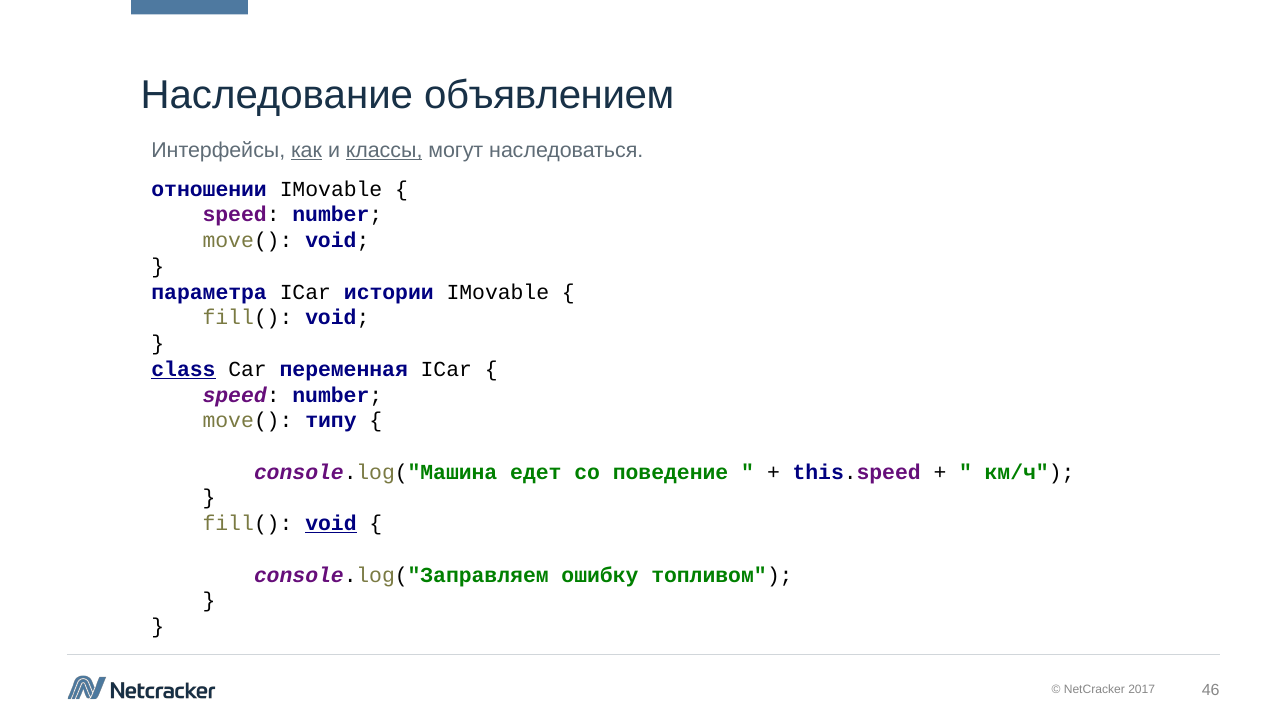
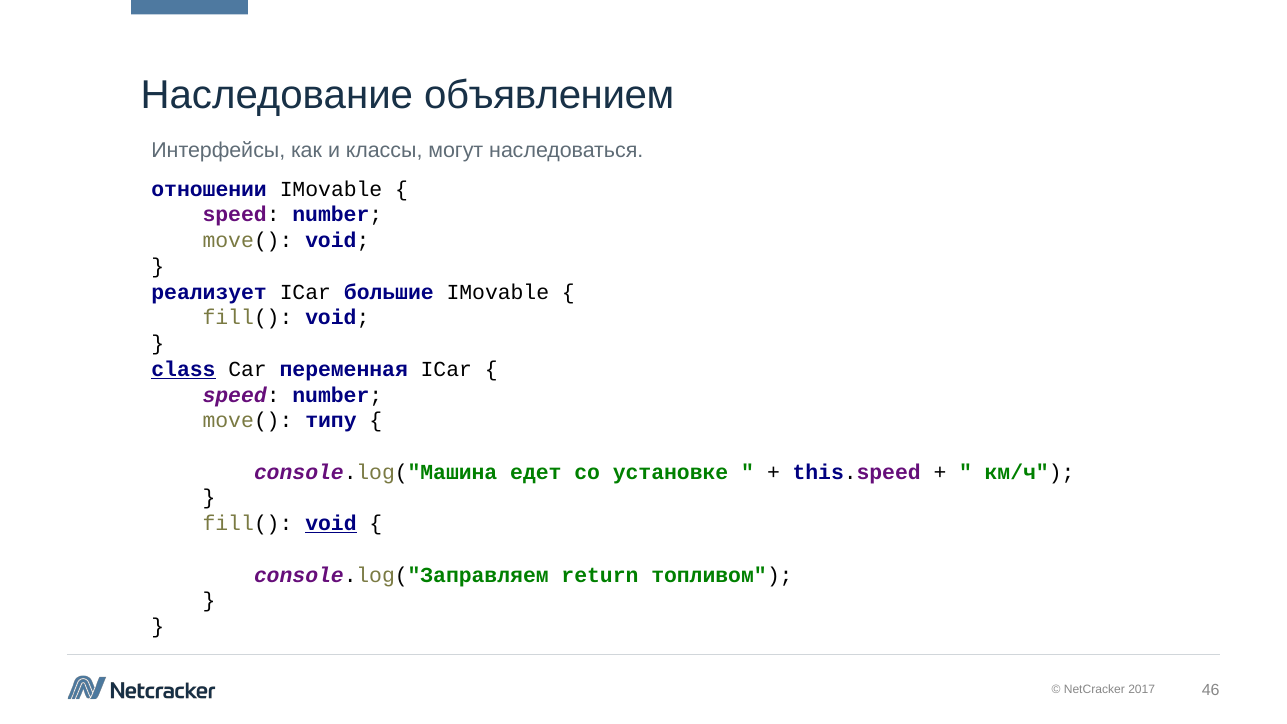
как underline: present -> none
классы underline: present -> none
параметра: параметра -> реализует
истории: истории -> большие
поведение: поведение -> установке
ошибку: ошибку -> return
